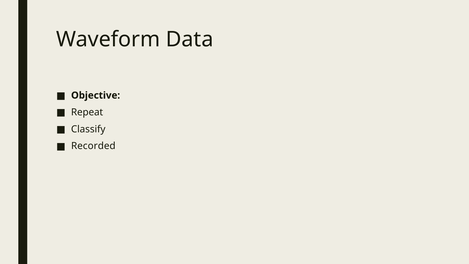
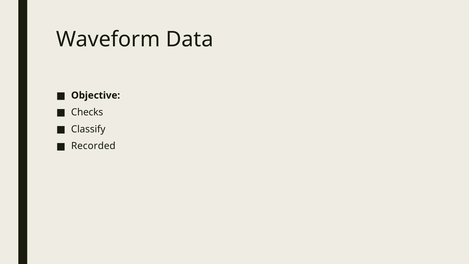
Repeat: Repeat -> Checks
